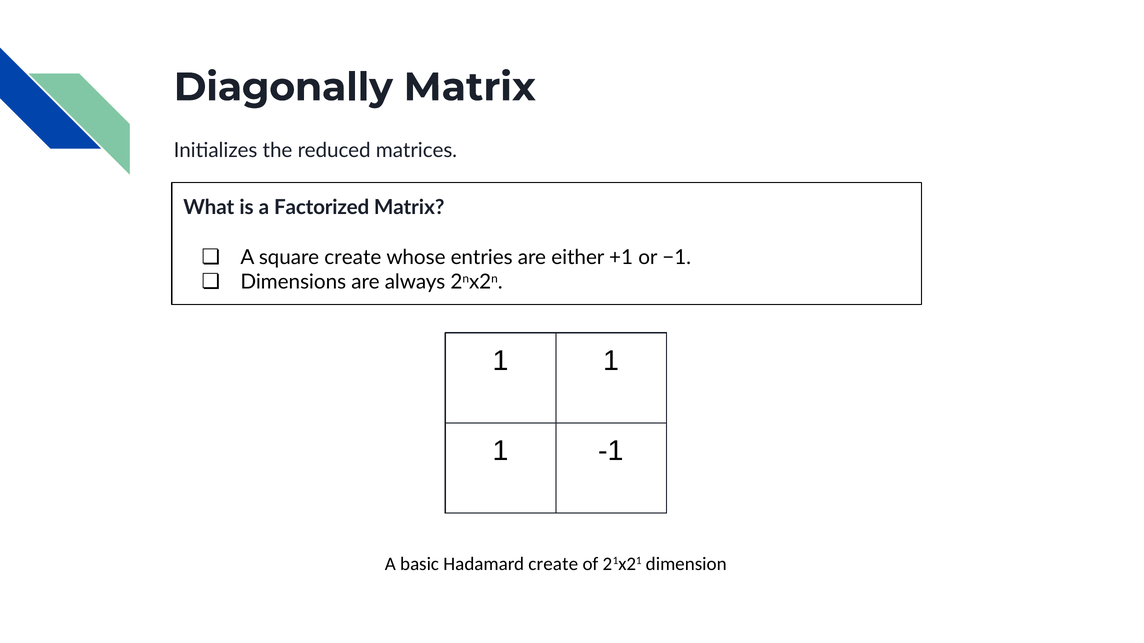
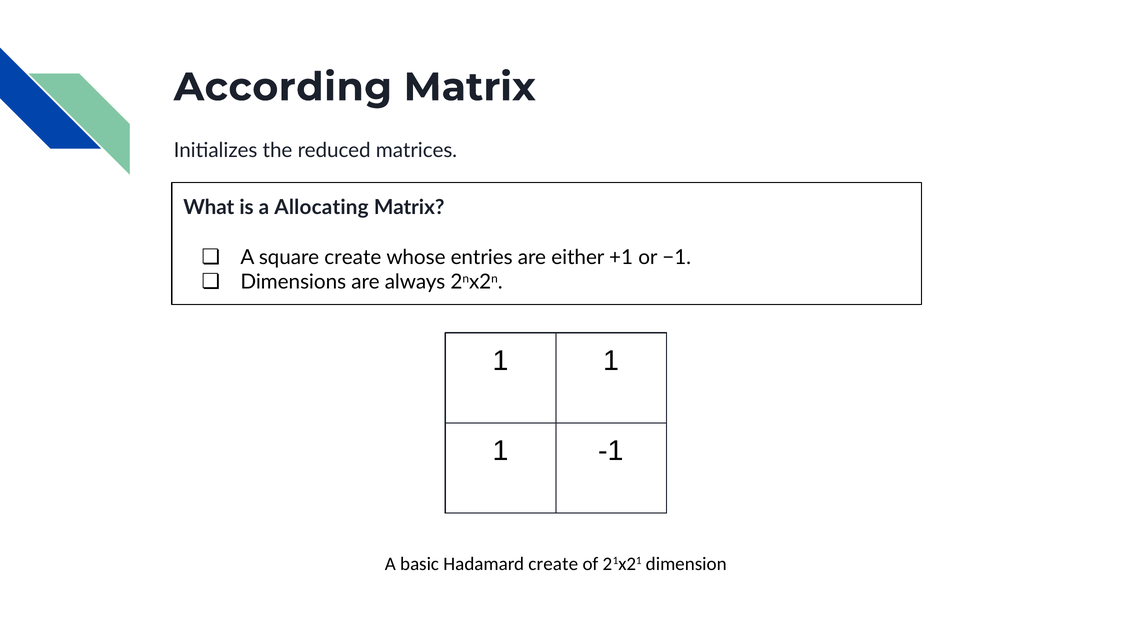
Diagonally: Diagonally -> According
Factorized: Factorized -> Allocating
